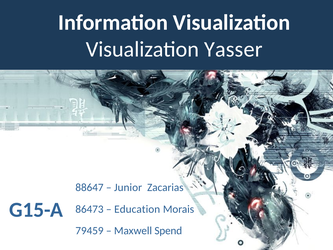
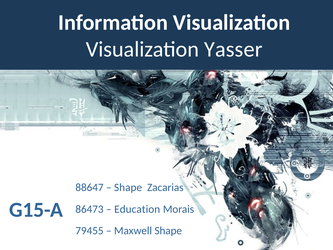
Junior at (128, 187): Junior -> Shape
79459: 79459 -> 79455
Maxwell Spend: Spend -> Shape
